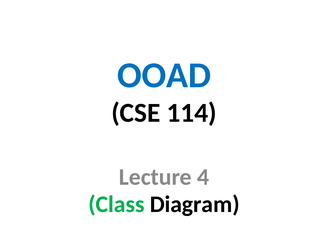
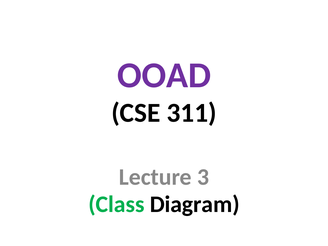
OOAD colour: blue -> purple
114: 114 -> 311
4: 4 -> 3
